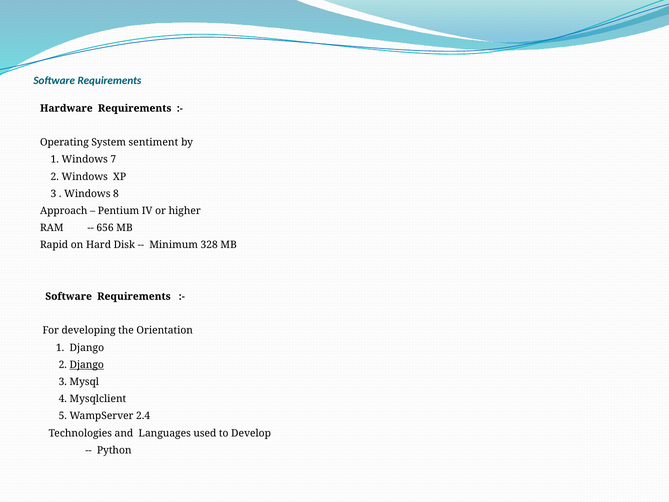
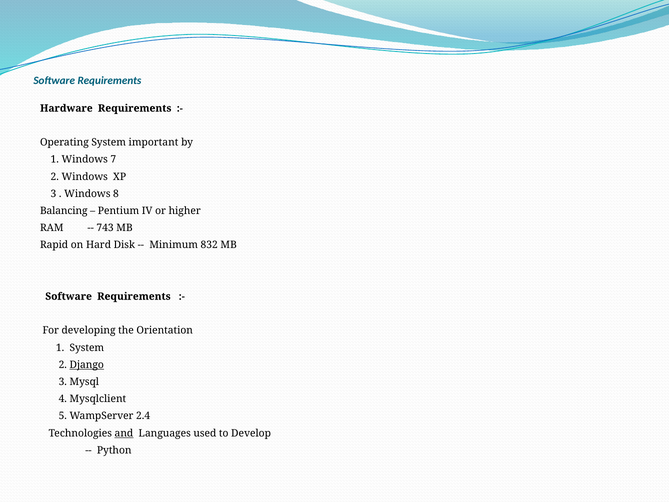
sentiment: sentiment -> important
Approach: Approach -> Balancing
656: 656 -> 743
328: 328 -> 832
1 Django: Django -> System
and underline: none -> present
